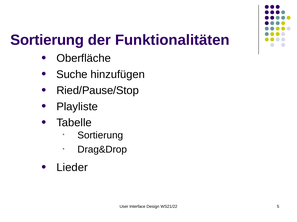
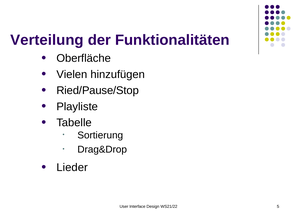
Sortierung at (47, 40): Sortierung -> Verteilung
Suche: Suche -> Vielen
